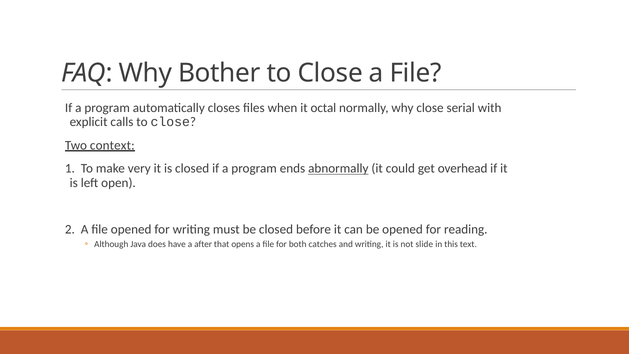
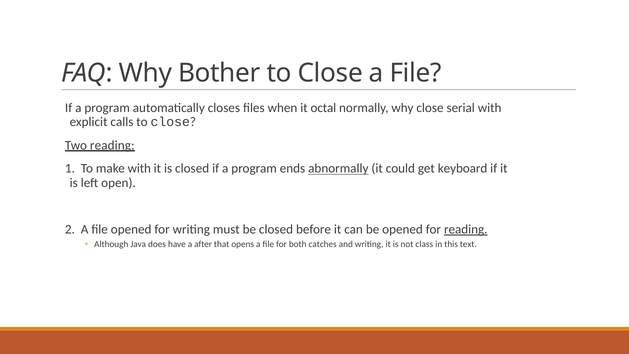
Two context: context -> reading
make very: very -> with
overhead: overhead -> keyboard
reading at (466, 229) underline: none -> present
slide: slide -> class
